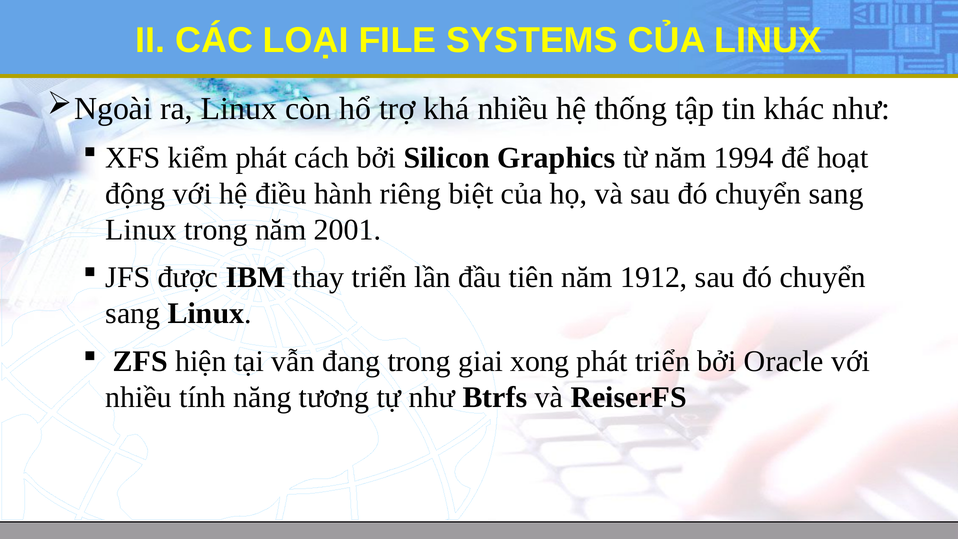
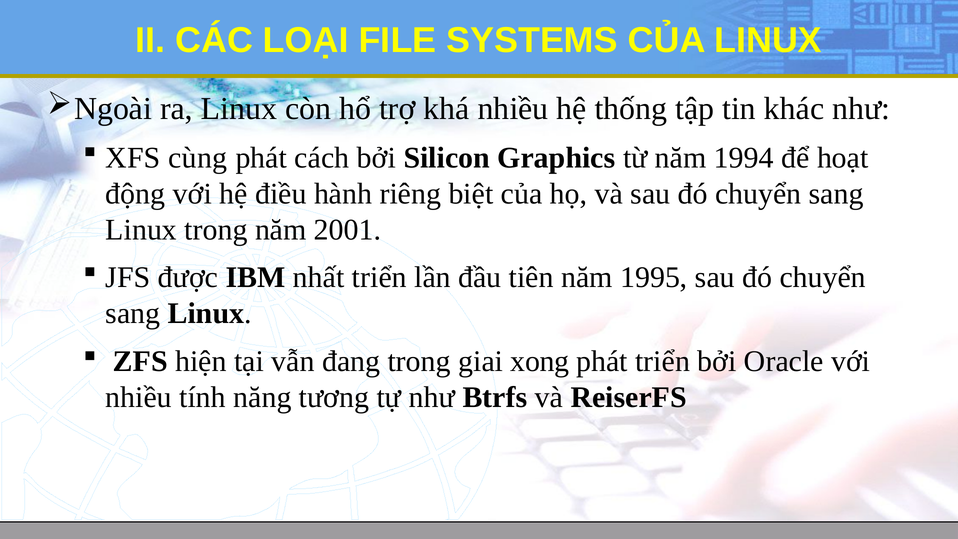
kiểm: kiểm -> cùng
thay: thay -> nhất
1912: 1912 -> 1995
